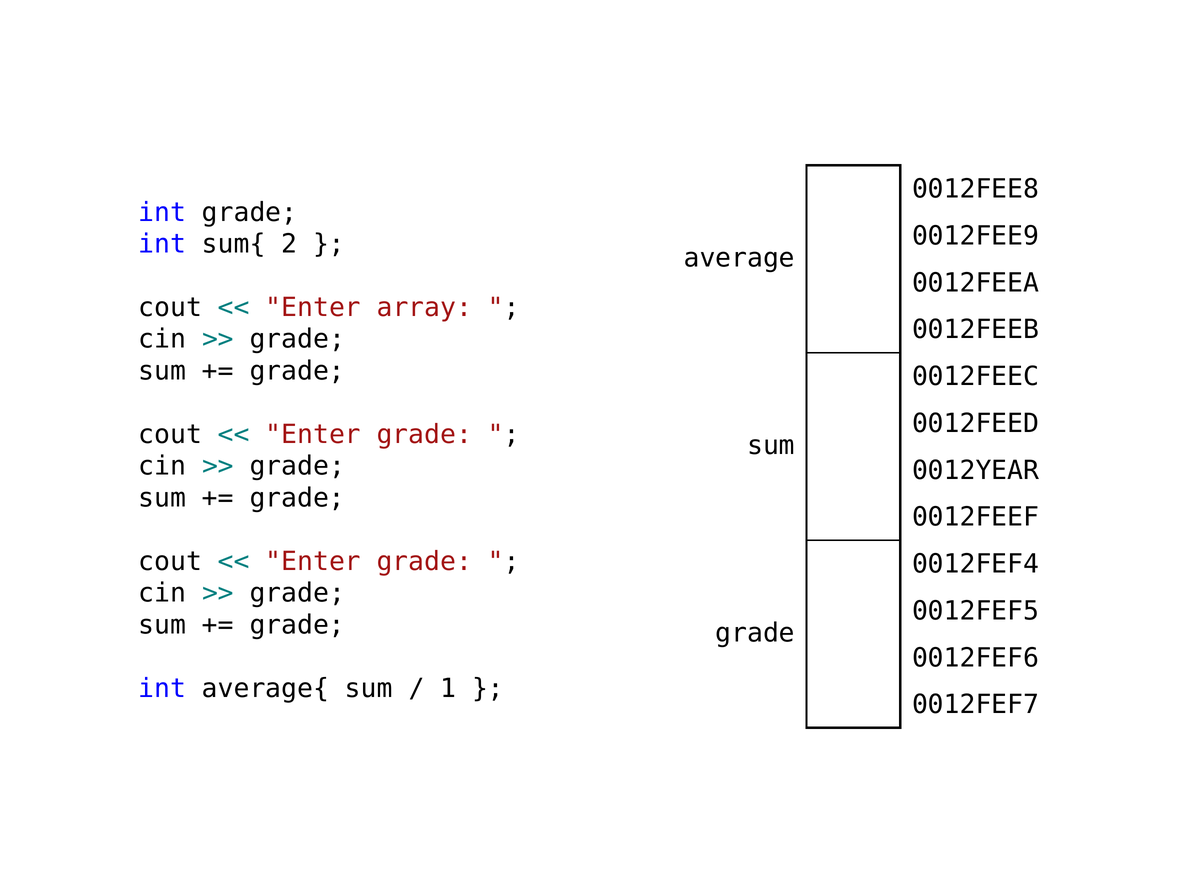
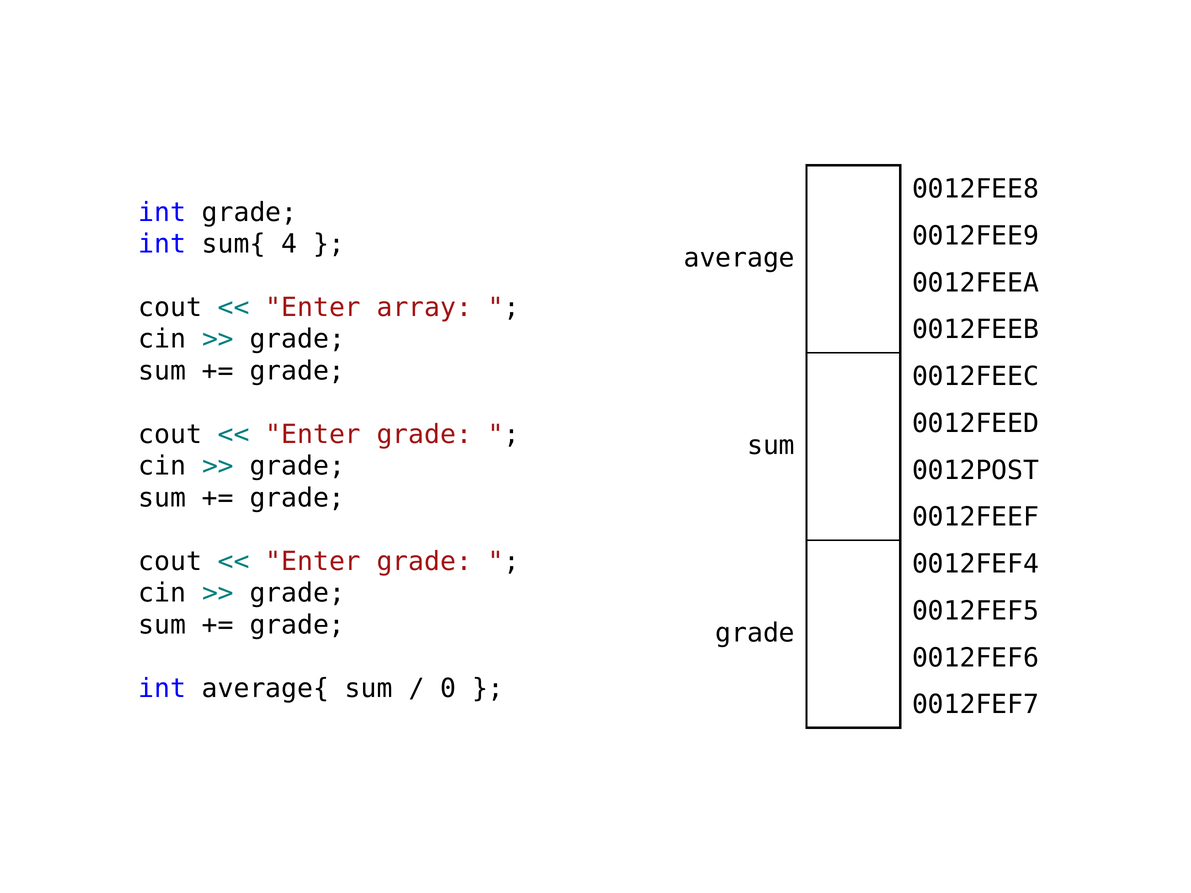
2: 2 -> 4
0012YEAR: 0012YEAR -> 0012POST
1: 1 -> 0
